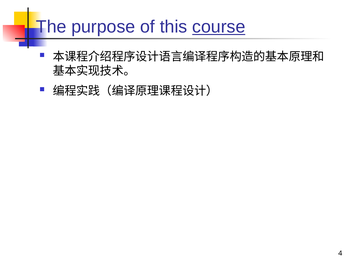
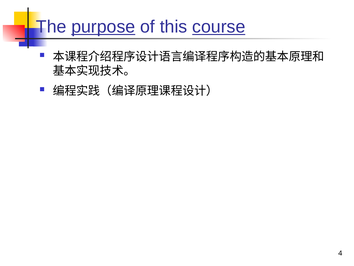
purpose underline: none -> present
